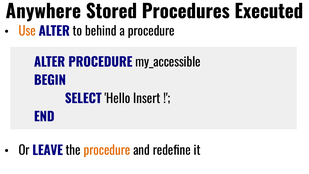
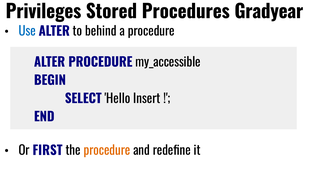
Anywhere: Anywhere -> Privileges
Executed: Executed -> Gradyear
Use colour: orange -> blue
LEAVE: LEAVE -> FIRST
